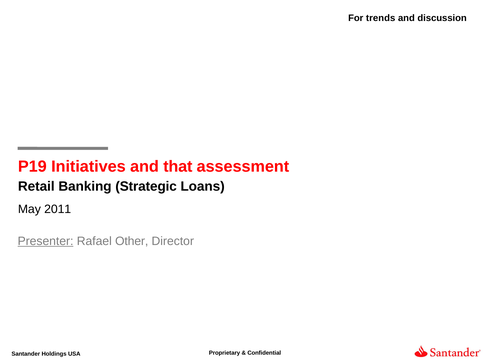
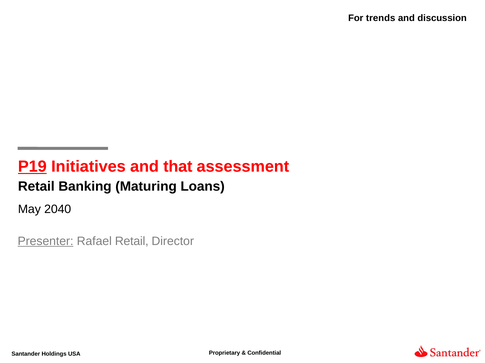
P19 underline: none -> present
Strategic: Strategic -> Maturing
2011: 2011 -> 2040
Rafael Other: Other -> Retail
